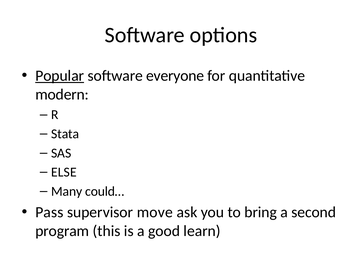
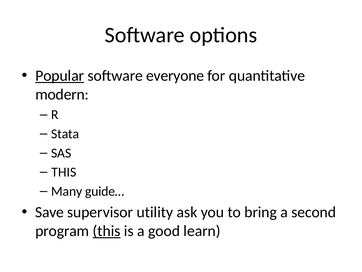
ELSE at (64, 172): ELSE -> THIS
could…: could… -> guide…
Pass: Pass -> Save
move: move -> utility
this at (107, 231) underline: none -> present
